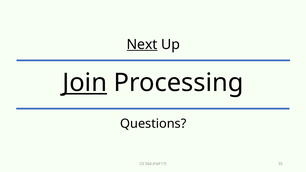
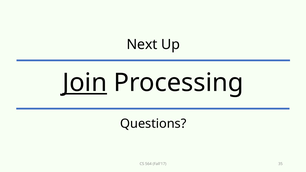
Next underline: present -> none
